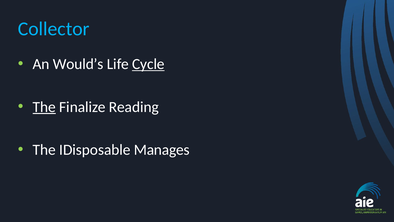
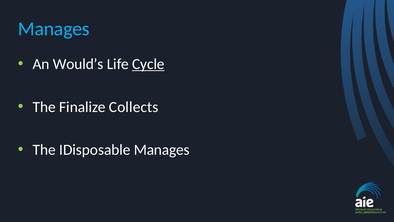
Collector at (54, 29): Collector -> Manages
The at (44, 107) underline: present -> none
Reading: Reading -> Collects
